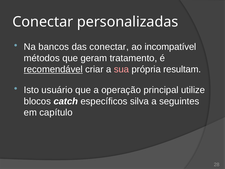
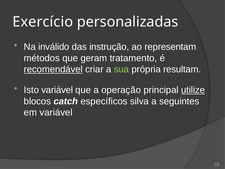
Conectar at (43, 22): Conectar -> Exercício
bancos: bancos -> inválido
das conectar: conectar -> instrução
incompatível: incompatível -> representam
sua colour: pink -> light green
Isto usuário: usuário -> variável
utilize underline: none -> present
em capítulo: capítulo -> variável
